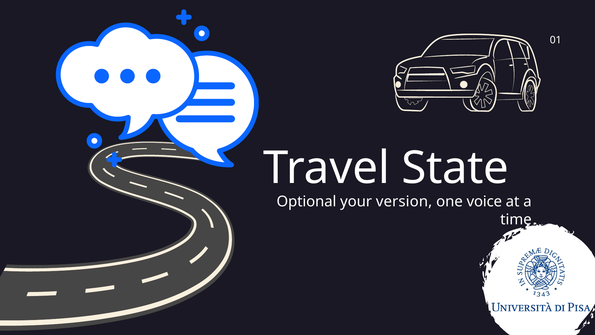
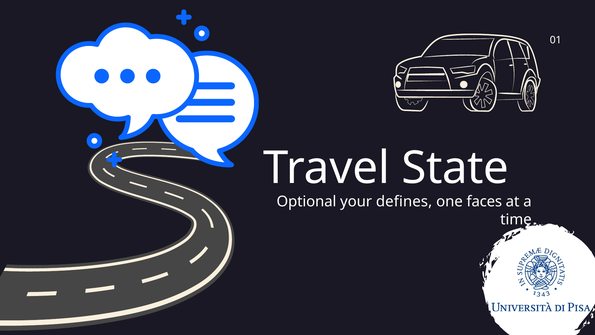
version: version -> defines
voice: voice -> faces
